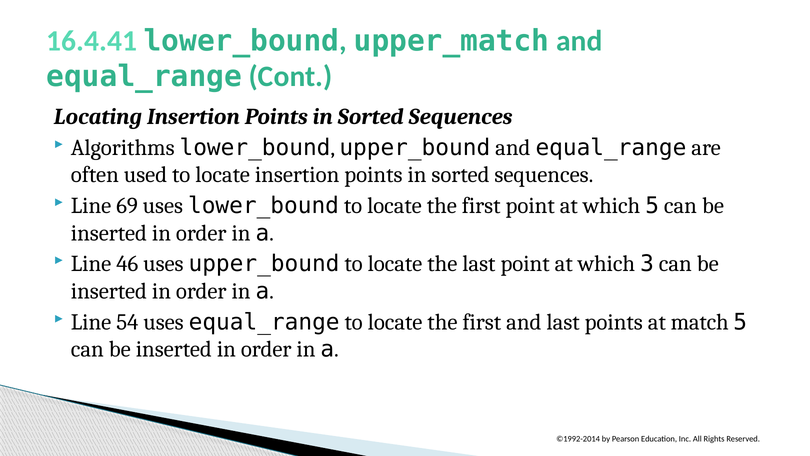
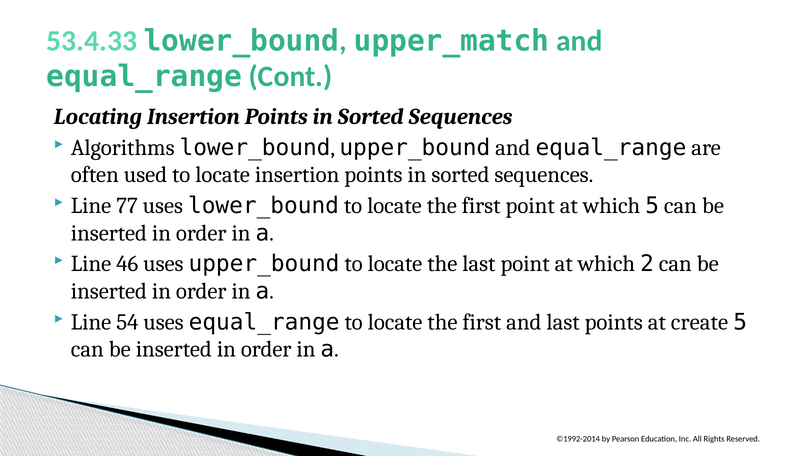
16.4.41: 16.4.41 -> 53.4.33
69: 69 -> 77
3: 3 -> 2
match: match -> create
